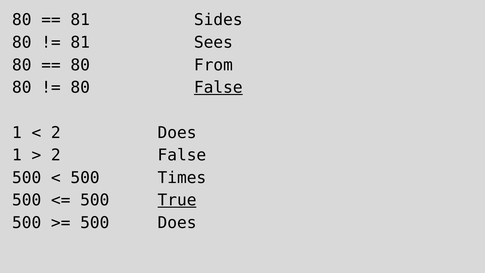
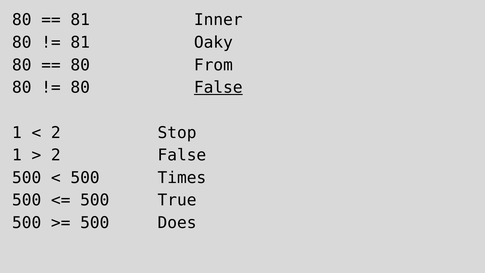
Sides: Sides -> Inner
Sees: Sees -> Oaky
2 Does: Does -> Stop
True underline: present -> none
